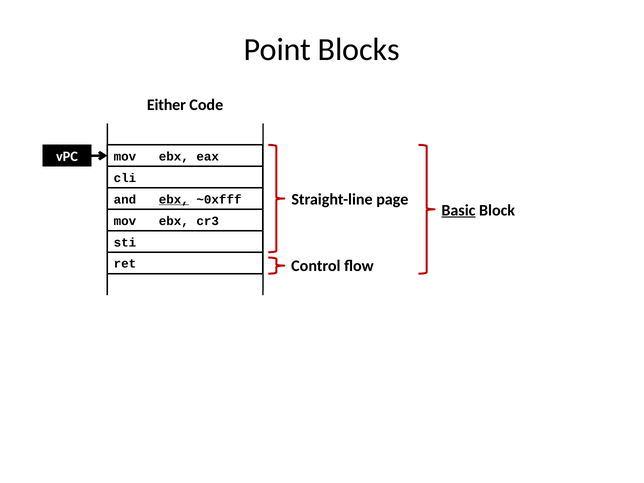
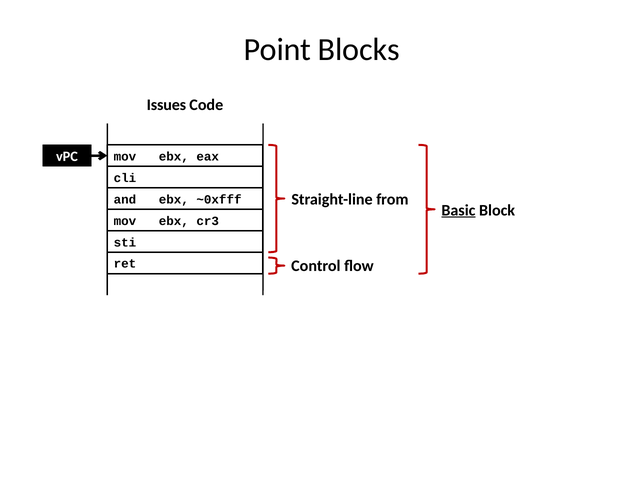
Either: Either -> Issues
page: page -> from
ebx at (174, 199) underline: present -> none
